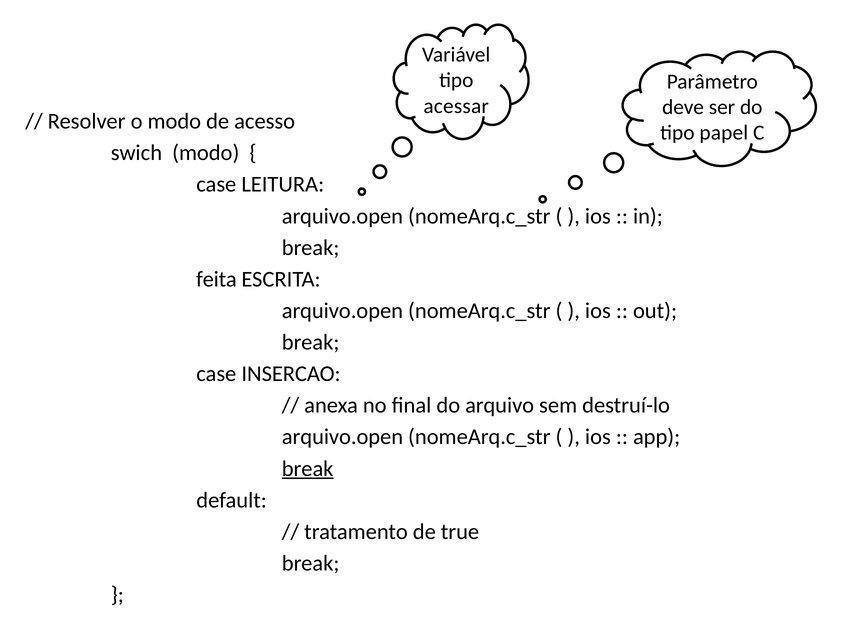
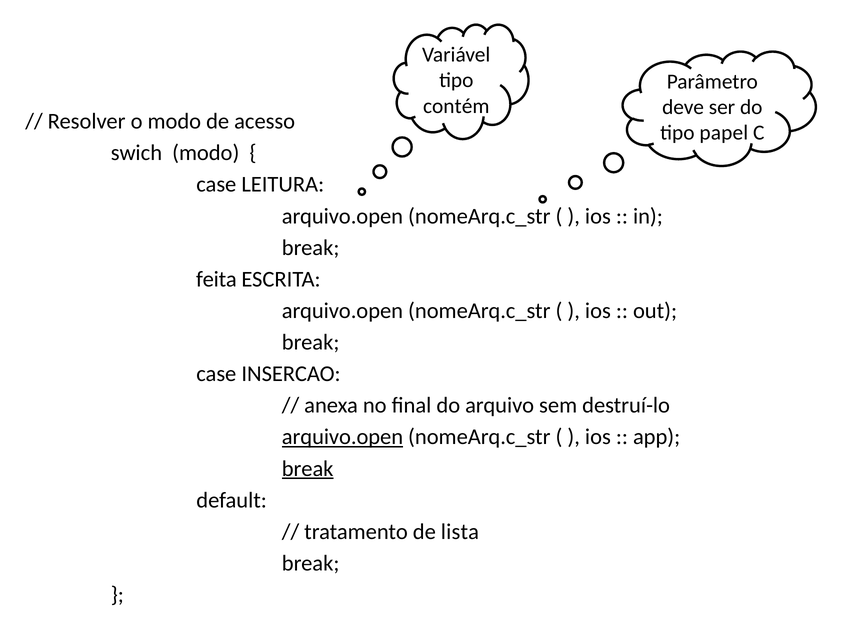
acessar: acessar -> contém
arquivo.open at (342, 437) underline: none -> present
true: true -> lista
